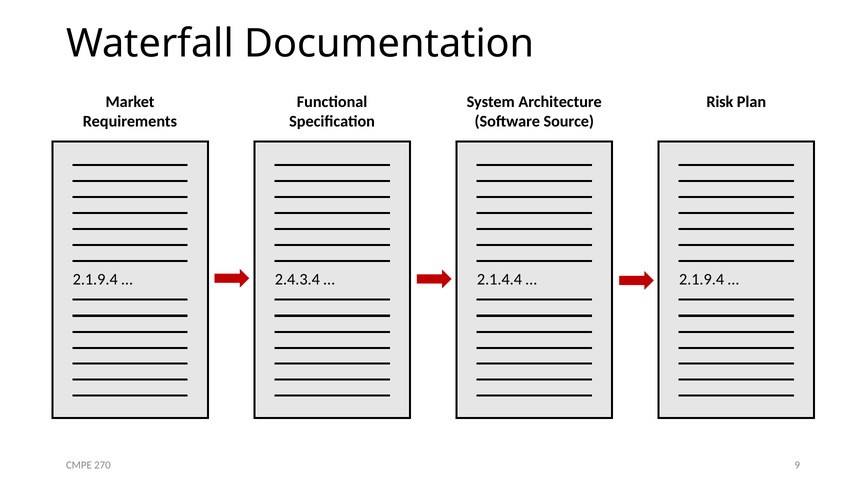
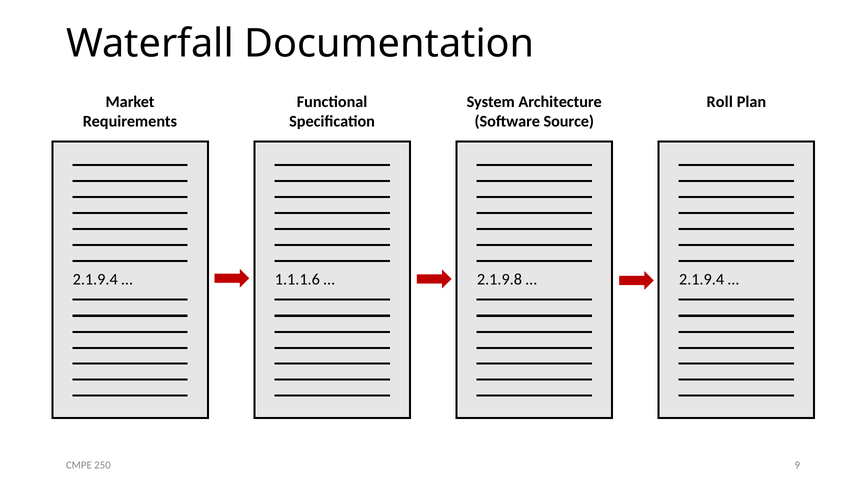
Risk: Risk -> Roll
2.4.3.4: 2.4.3.4 -> 1.1.1.6
2.1.4.4: 2.1.4.4 -> 2.1.9.8
270: 270 -> 250
